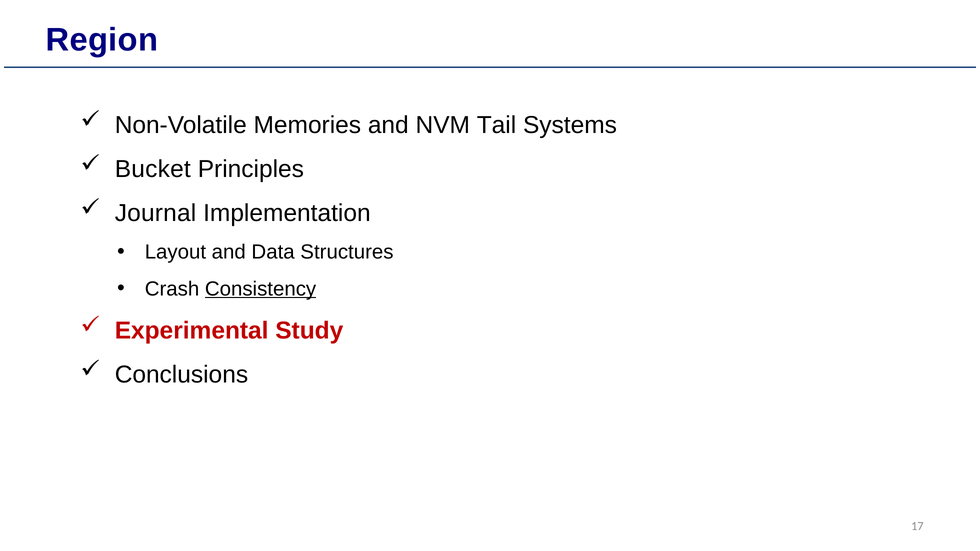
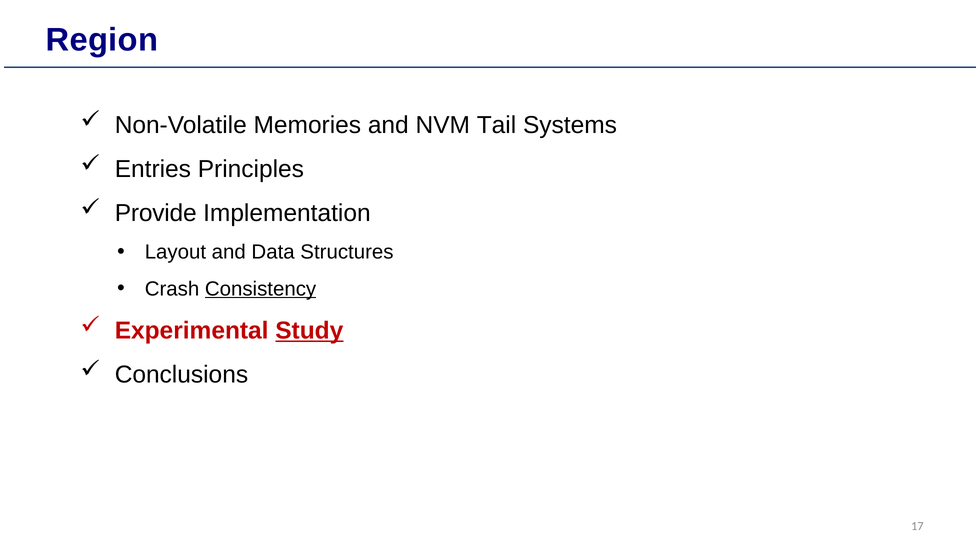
Bucket: Bucket -> Entries
Journal: Journal -> Provide
Study underline: none -> present
